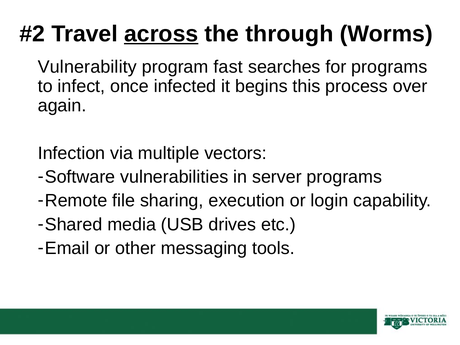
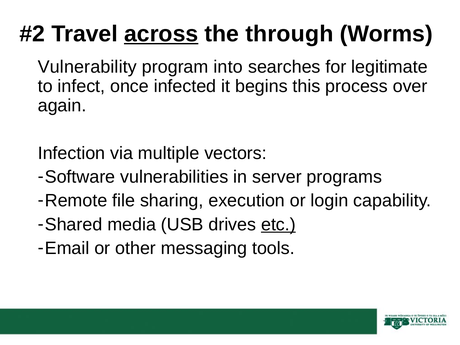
fast: fast -> into
for programs: programs -> legitimate
etc underline: none -> present
